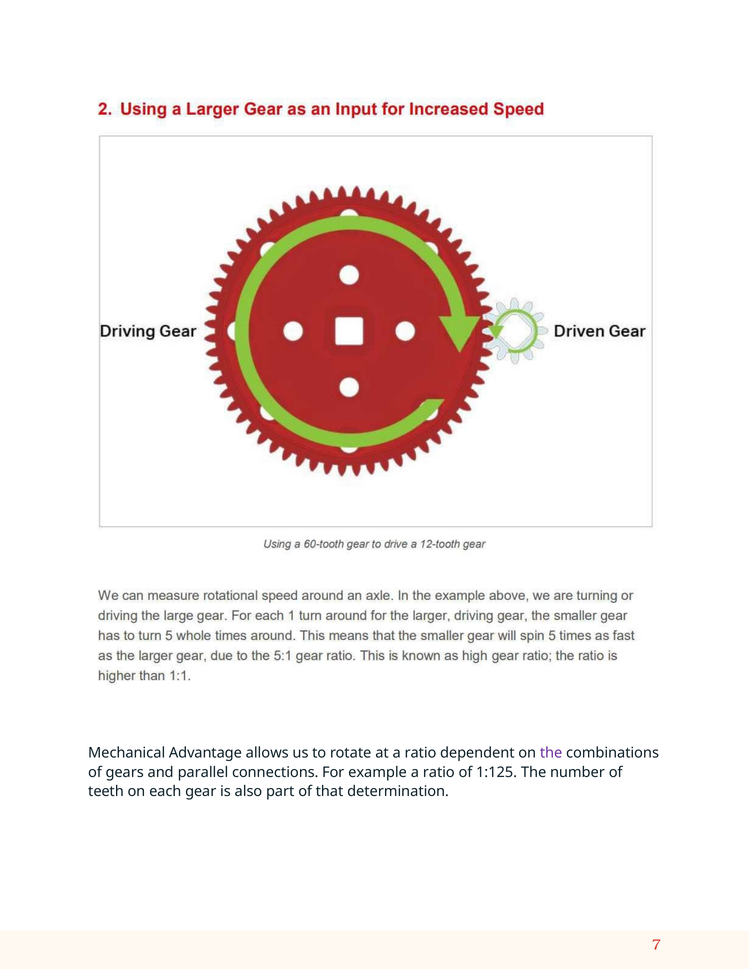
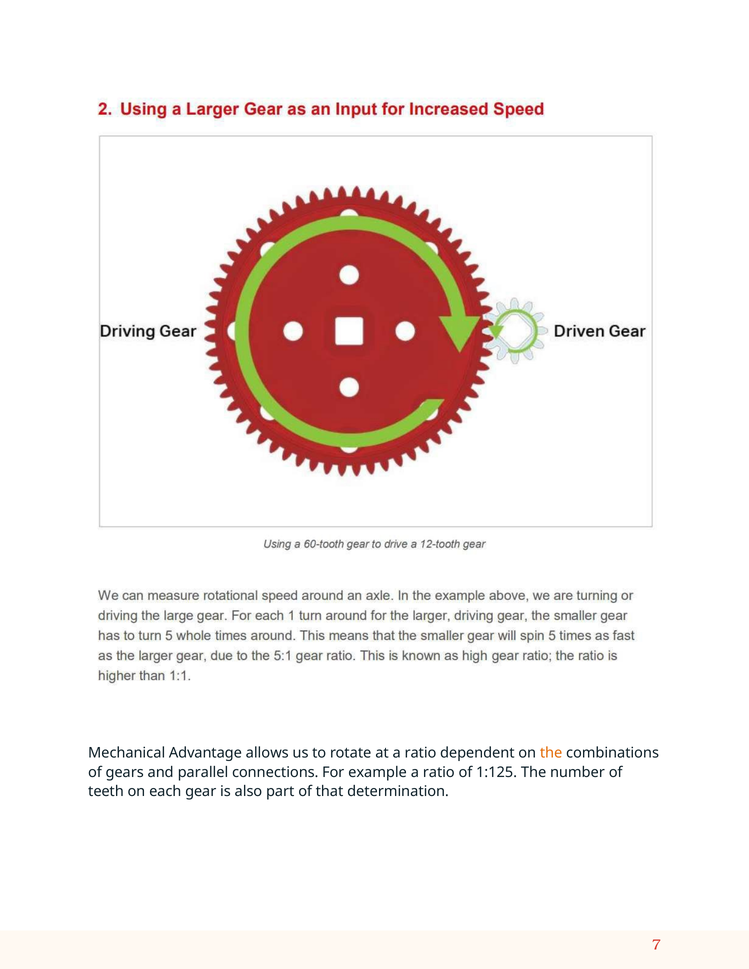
the at (551, 753) colour: purple -> orange
